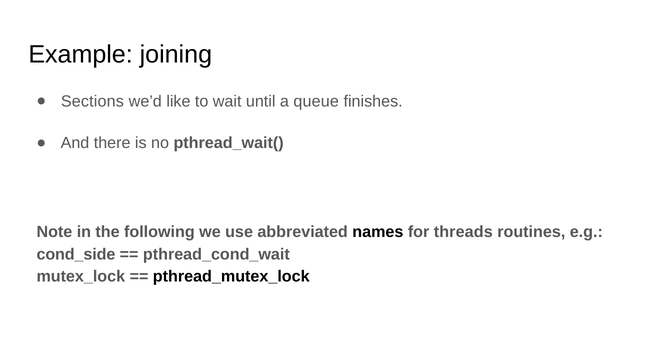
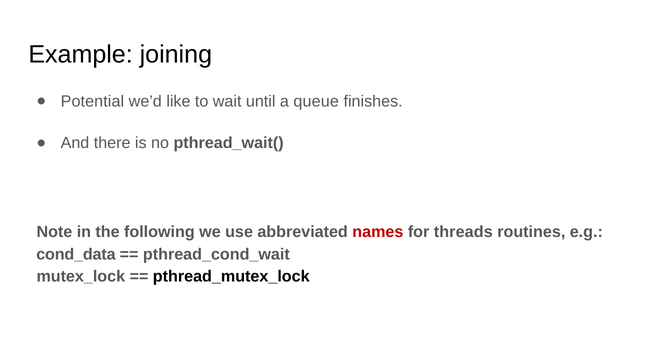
Sections: Sections -> Potential
names colour: black -> red
cond_side: cond_side -> cond_data
